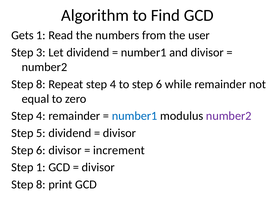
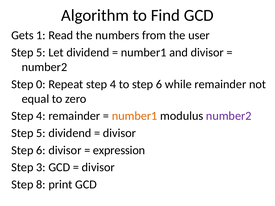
3 at (41, 52): 3 -> 5
8 at (41, 84): 8 -> 0
number1 at (135, 116) colour: blue -> orange
increment: increment -> expression
Step 1: 1 -> 3
